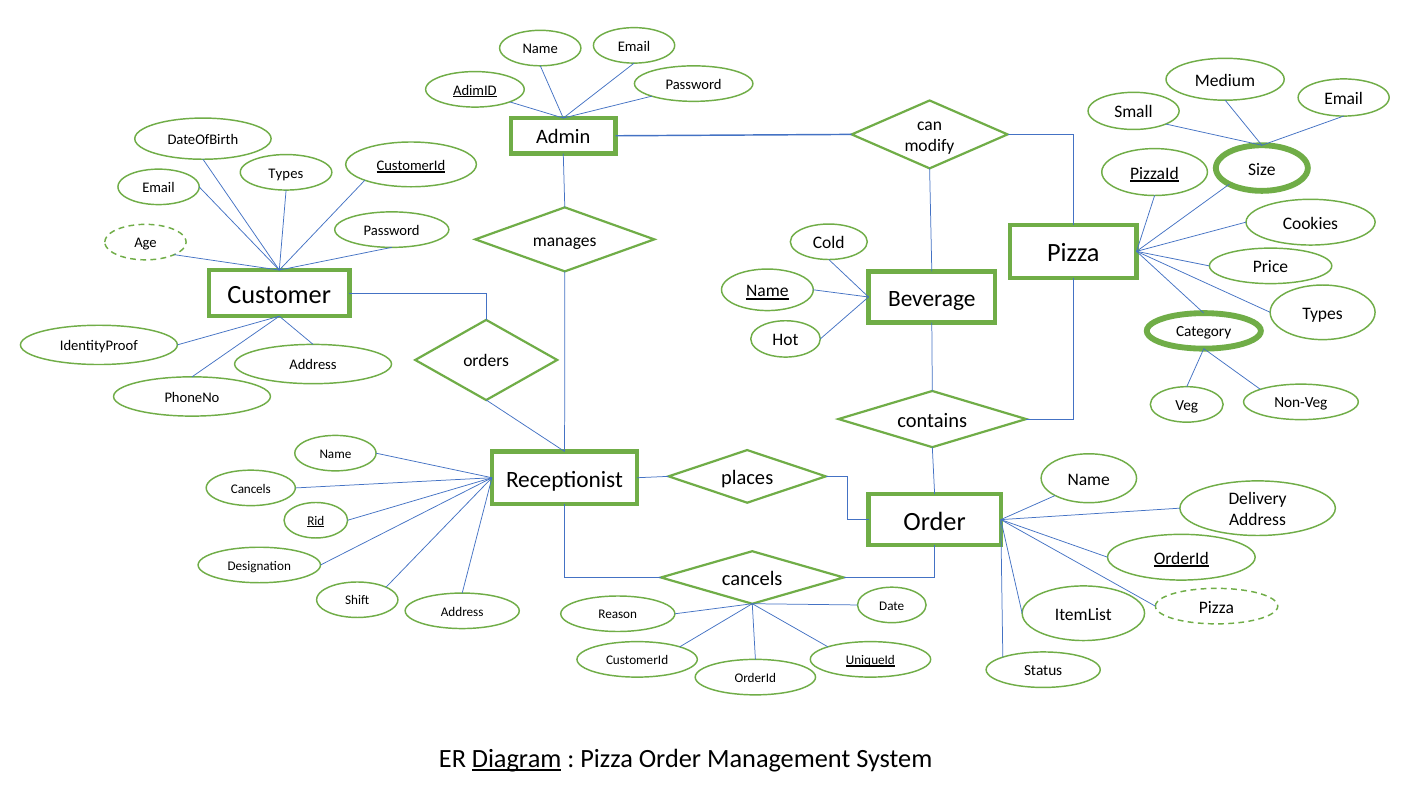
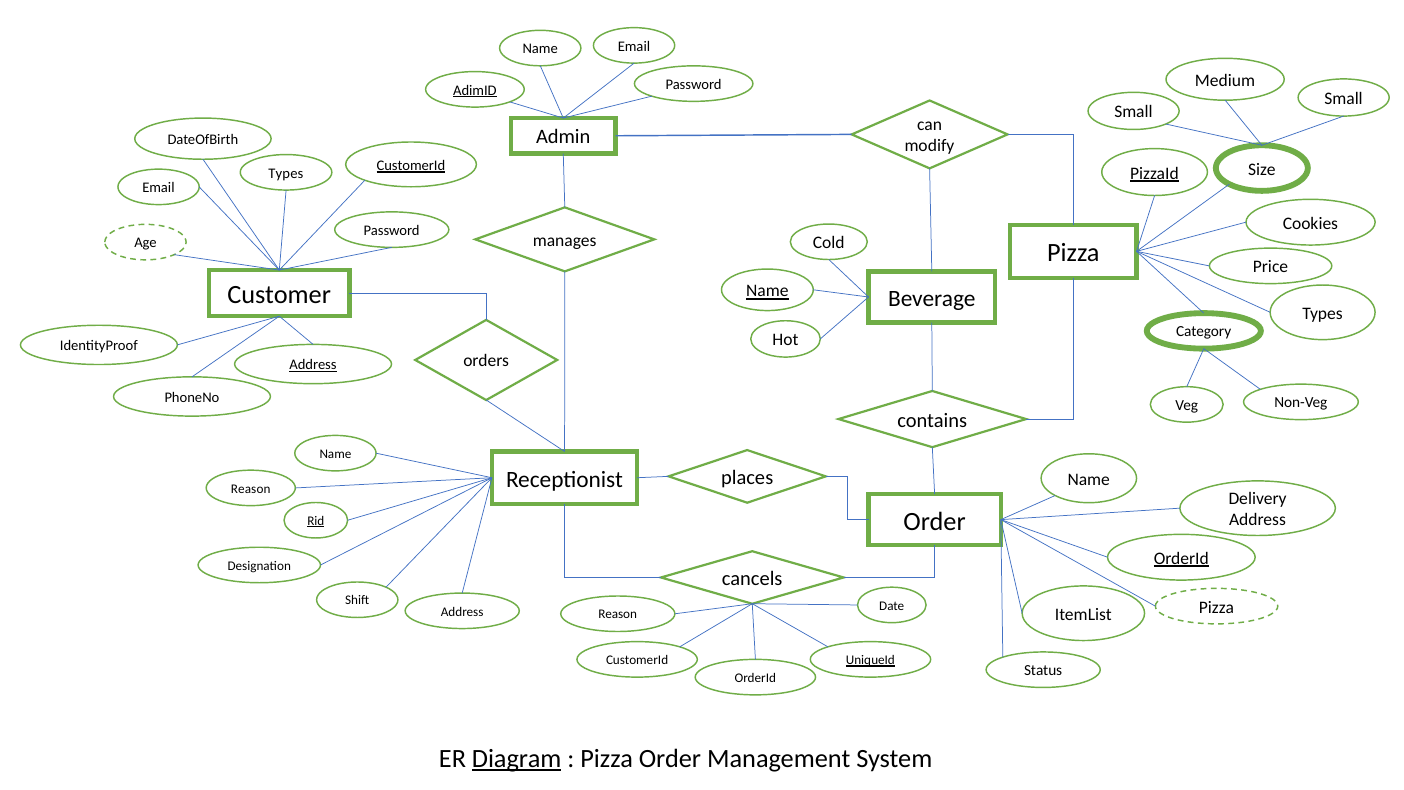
Email at (1344, 99): Email -> Small
Address at (313, 365) underline: none -> present
Cancels at (251, 489): Cancels -> Reason
